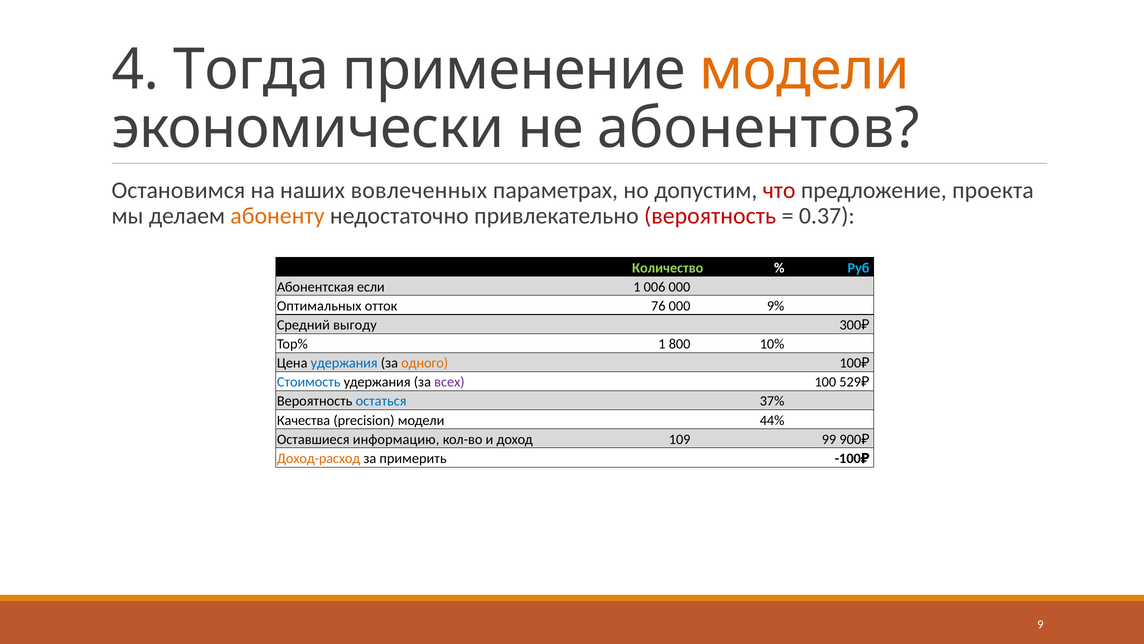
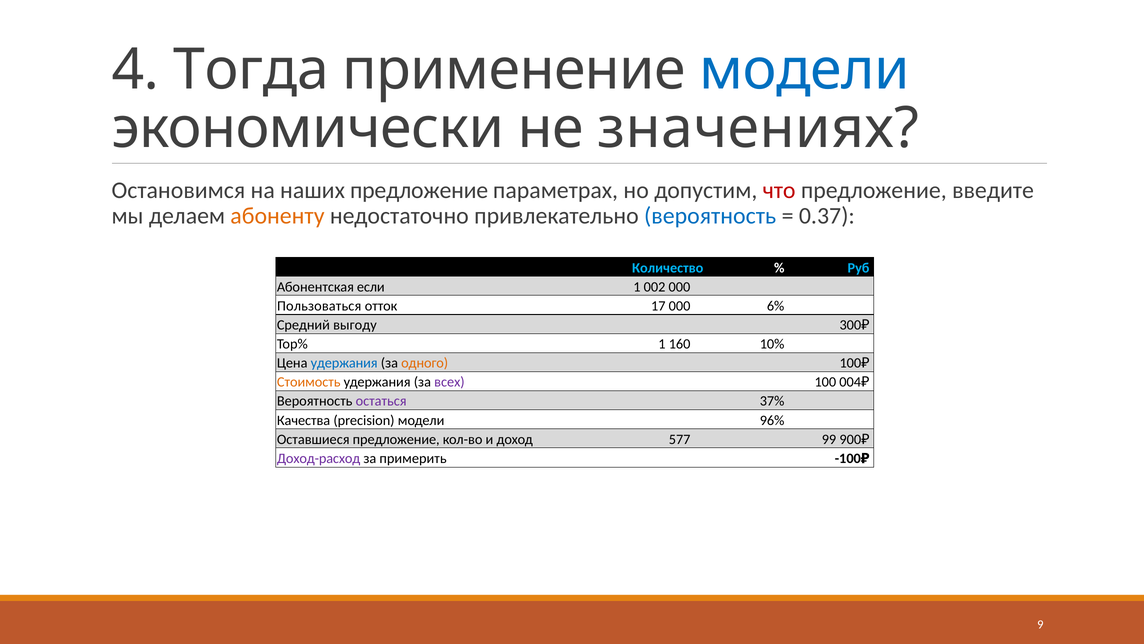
модели at (805, 70) colour: orange -> blue
абонентов: абонентов -> значениях
наших вовлеченных: вовлеченных -> предложение
проекта: проекта -> введите
вероятность at (710, 216) colour: red -> blue
Количество colour: light green -> light blue
006: 006 -> 002
Оптимальных: Оптимальных -> Пользоваться
76: 76 -> 17
9%: 9% -> 6%
800: 800 -> 160
Стоимость colour: blue -> orange
529: 529 -> 004
остаться colour: blue -> purple
44%: 44% -> 96%
Оставшиеся информацию: информацию -> предложение
109: 109 -> 577
Доход-расход colour: orange -> purple
